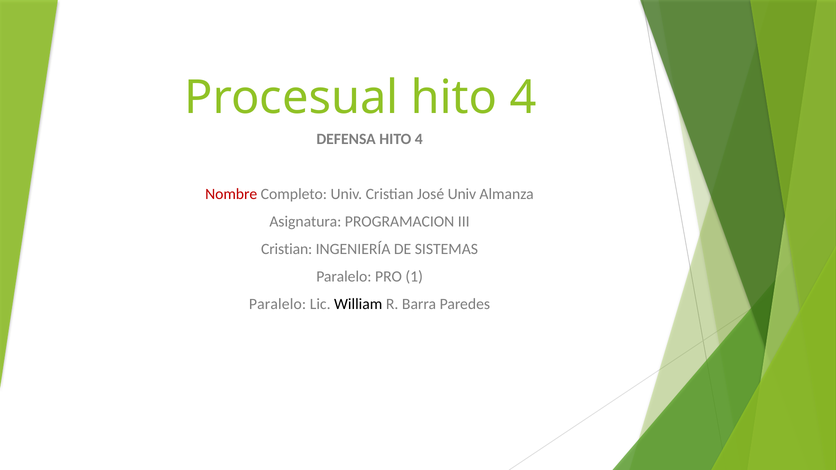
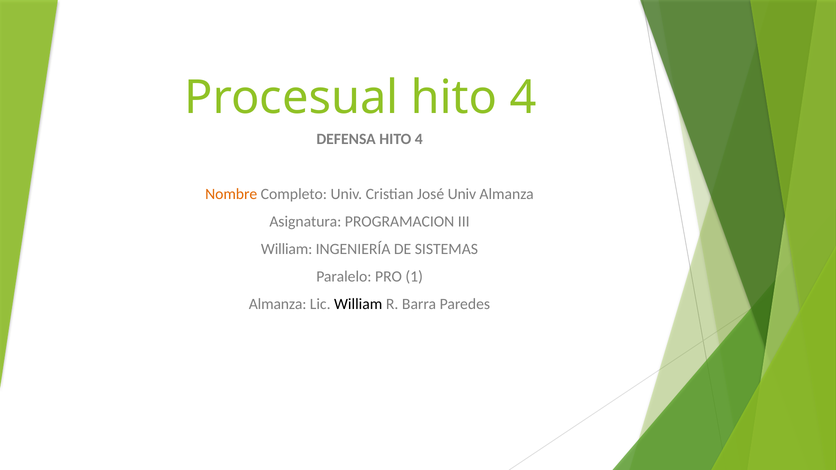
Nombre colour: red -> orange
Cristian at (287, 249): Cristian -> William
Paralelo at (278, 304): Paralelo -> Almanza
